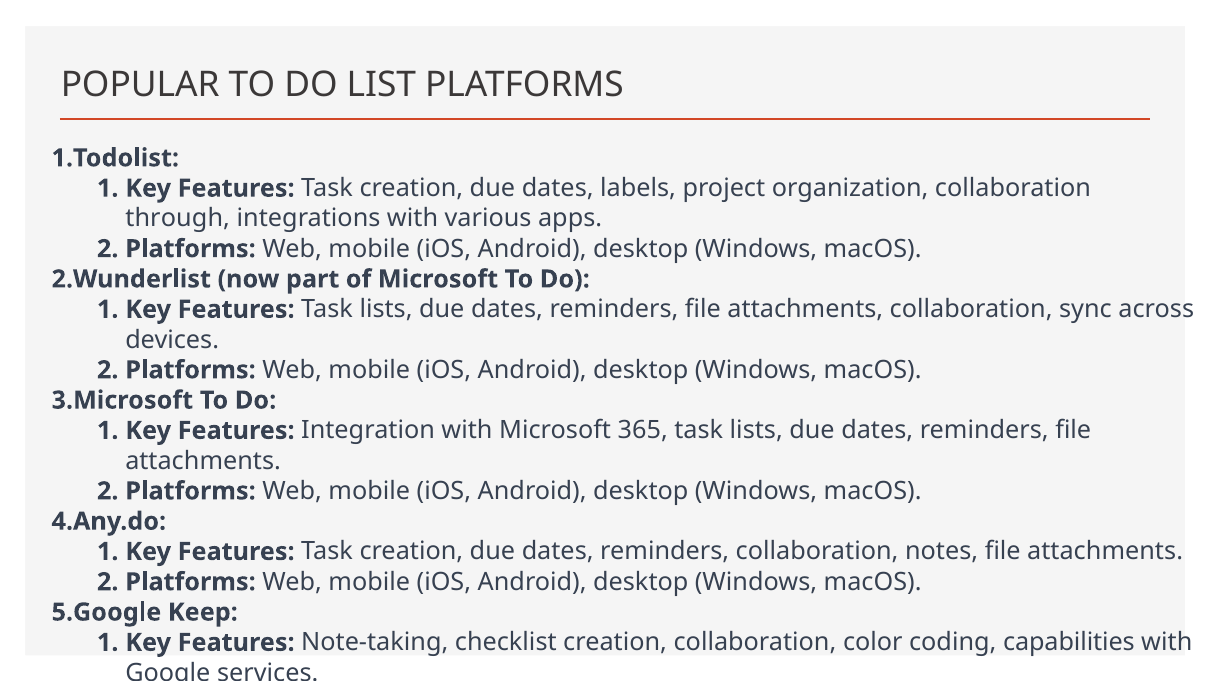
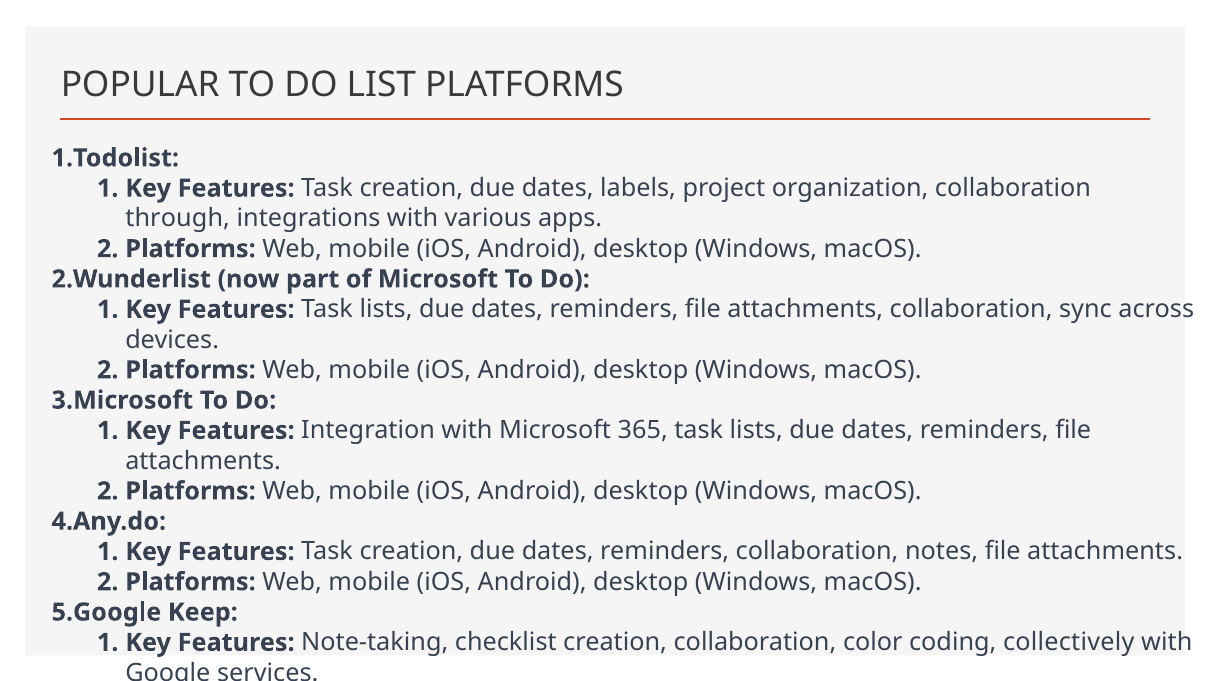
capabilities: capabilities -> collectively
